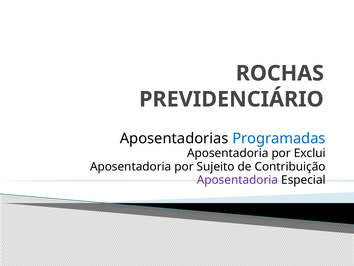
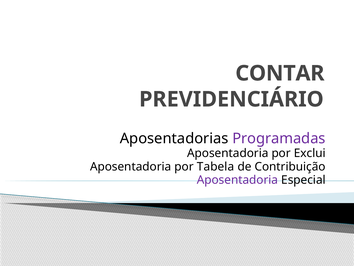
ROCHAS: ROCHAS -> CONTAR
Programadas colour: blue -> purple
Sujeito: Sujeito -> Tabela
